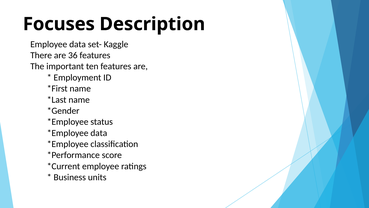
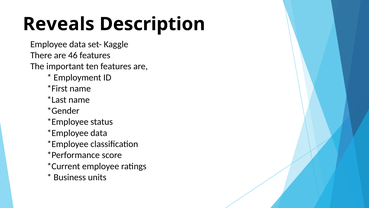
Focuses: Focuses -> Reveals
36: 36 -> 46
